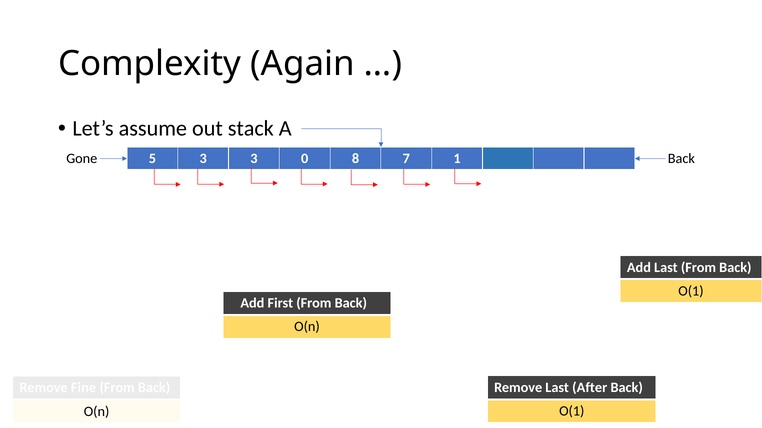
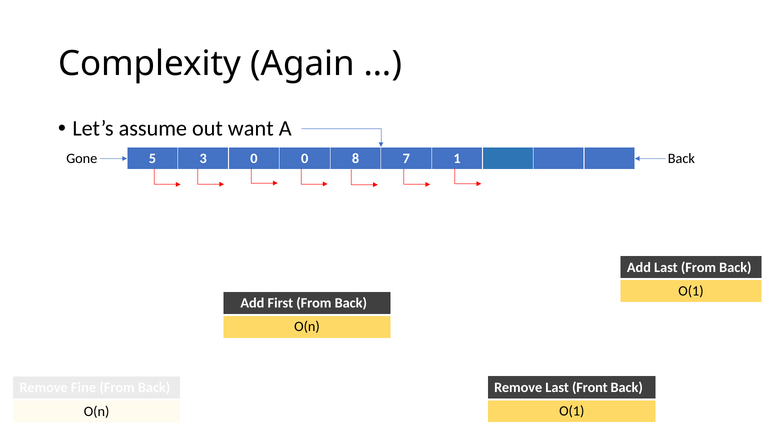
stack: stack -> want
3 3: 3 -> 0
After: After -> Front
